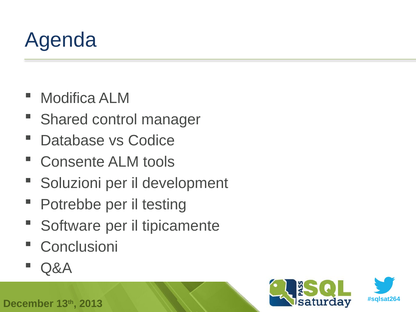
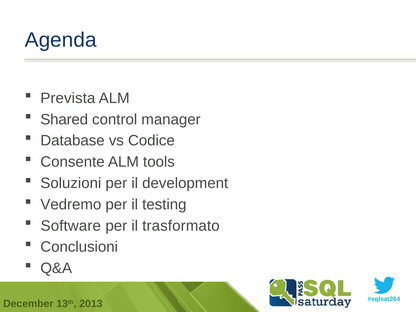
Modifica: Modifica -> Prevista
Potrebbe: Potrebbe -> Vedremo
tipicamente: tipicamente -> trasformato
